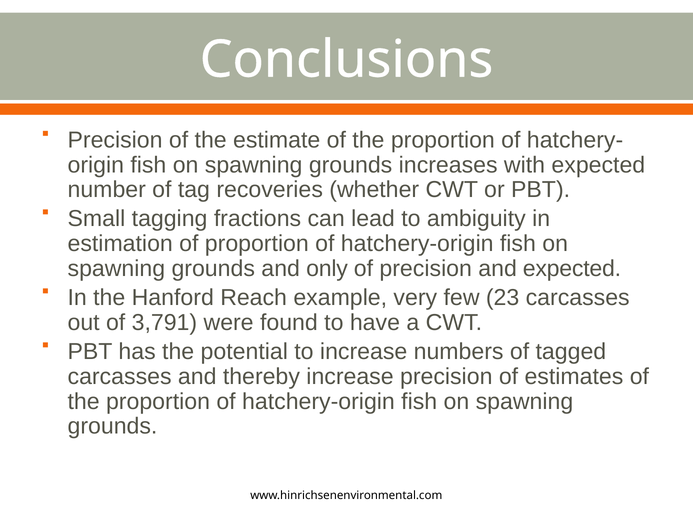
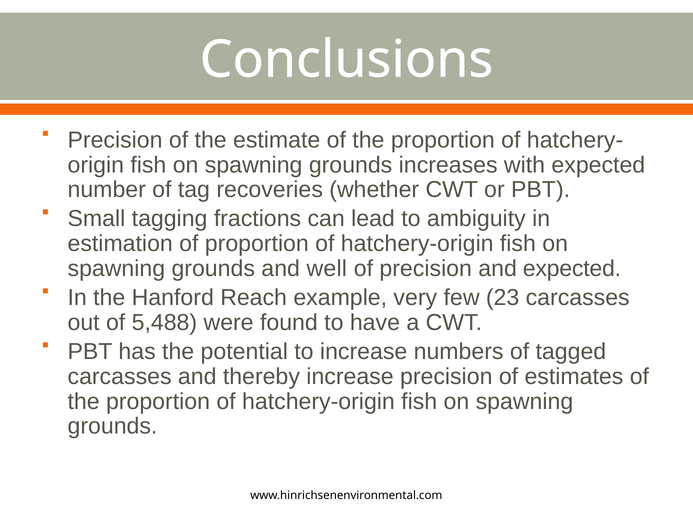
only: only -> well
3,791: 3,791 -> 5,488
